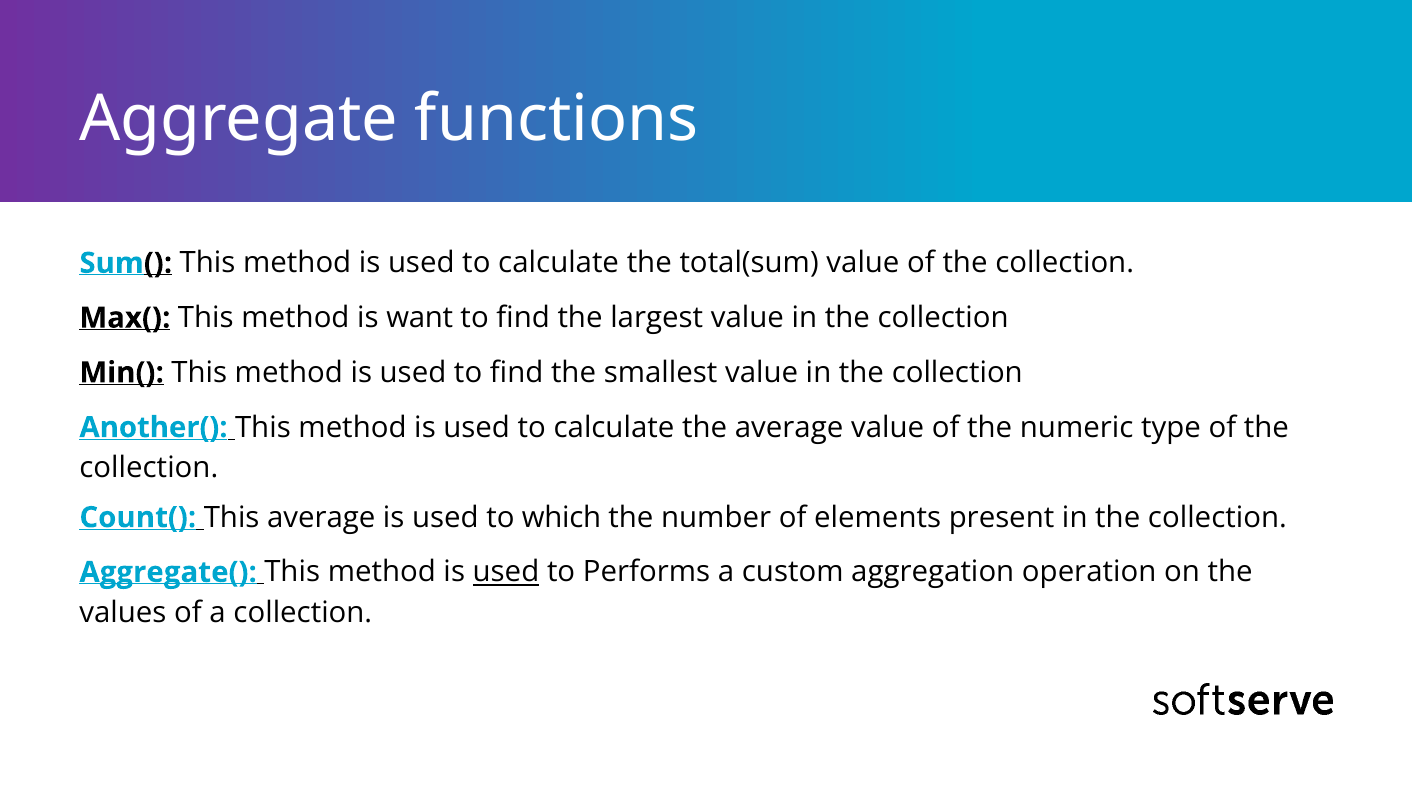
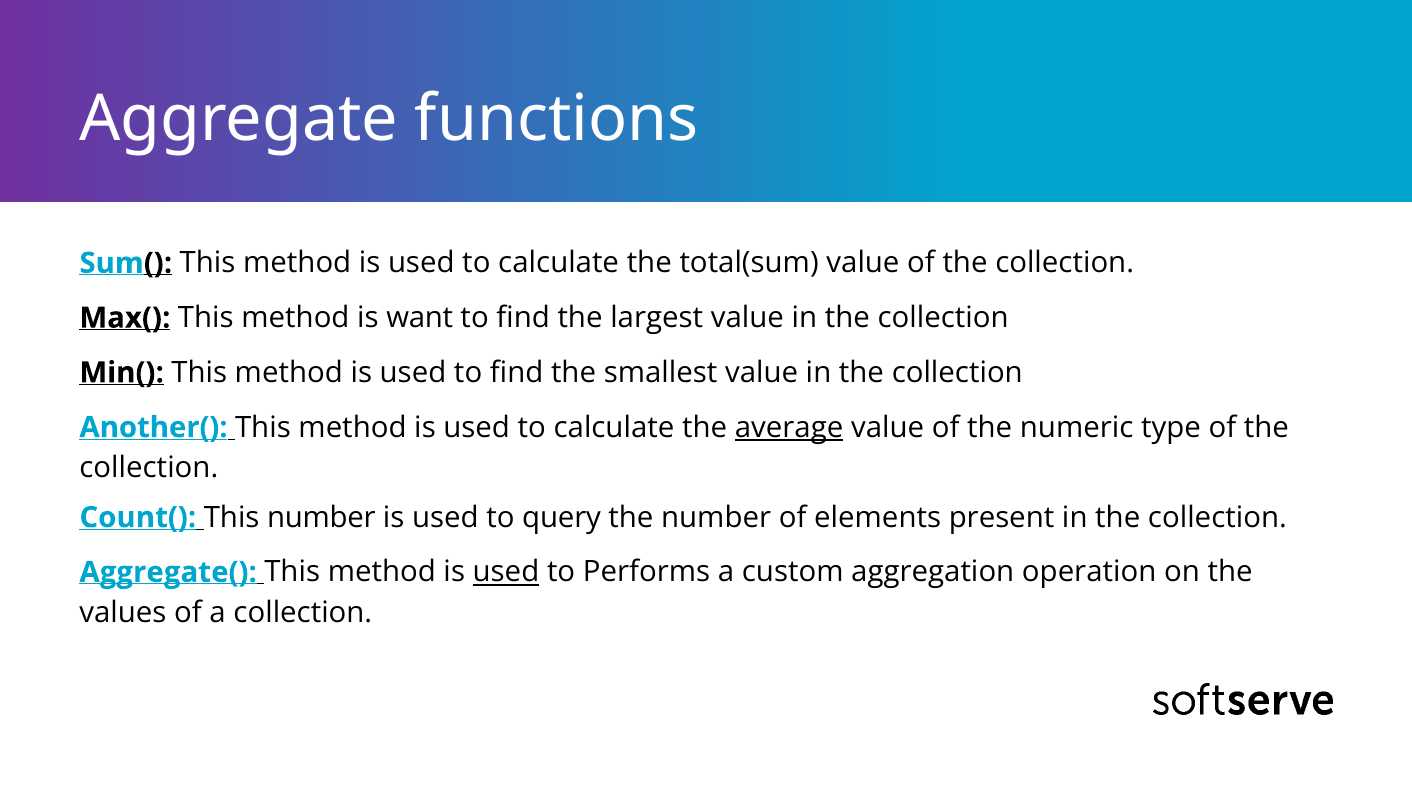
average at (789, 428) underline: none -> present
This average: average -> number
which: which -> query
